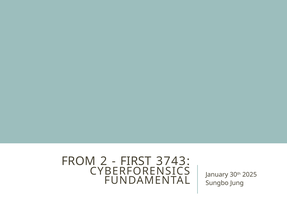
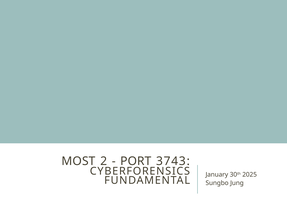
FROM: FROM -> MOST
FIRST: FIRST -> PORT
